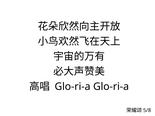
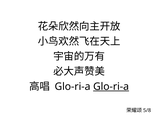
Glo-ri-a at (111, 87) underline: none -> present
